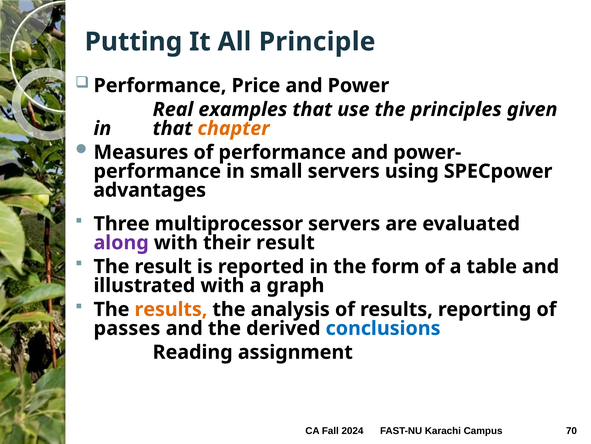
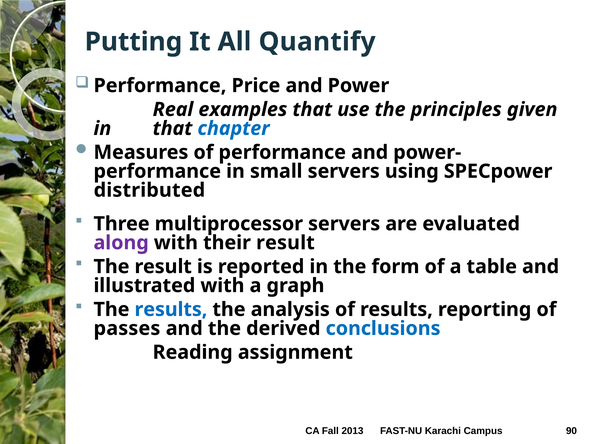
Principle: Principle -> Quantify
chapter colour: orange -> blue
advantages: advantages -> distributed
results at (171, 309) colour: orange -> blue
2024: 2024 -> 2013
70: 70 -> 90
